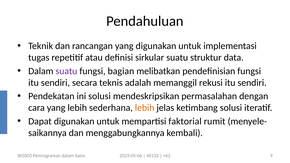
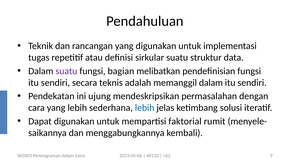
memanggil rekusi: rekusi -> dalam
ini solusi: solusi -> ujung
lebih at (145, 108) colour: orange -> blue
